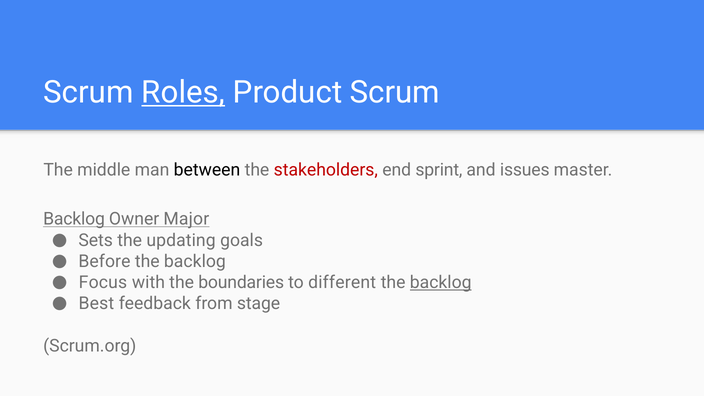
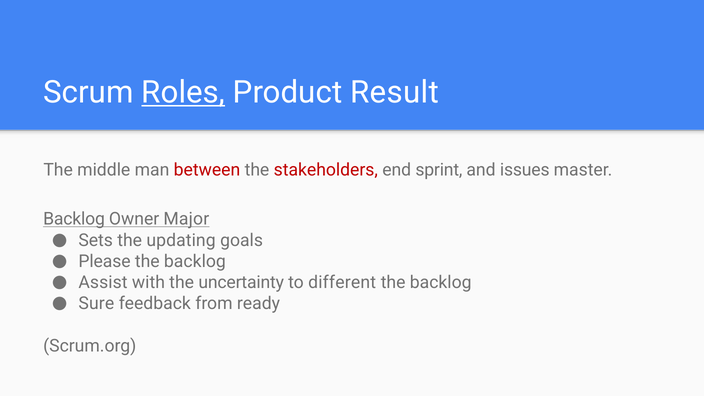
Product Scrum: Scrum -> Result
between colour: black -> red
Before: Before -> Please
Focus: Focus -> Assist
boundaries: boundaries -> uncertainty
backlog at (441, 283) underline: present -> none
Best: Best -> Sure
stage: stage -> ready
